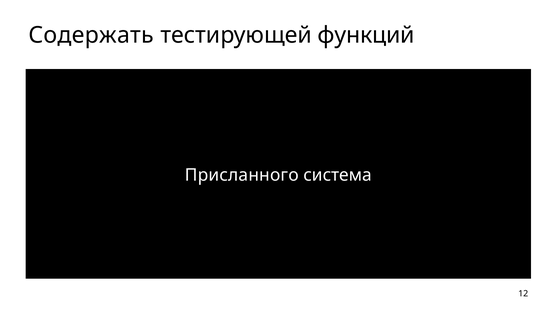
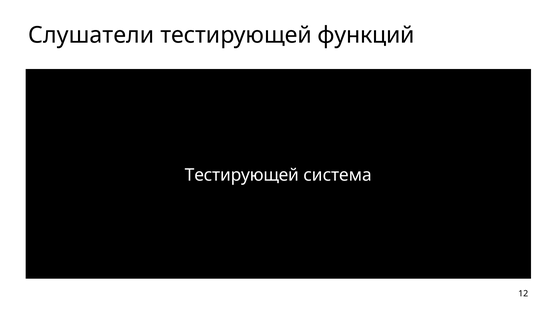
Содержать: Содержать -> Слушатели
Присланного at (242, 175): Присланного -> Тестирующей
